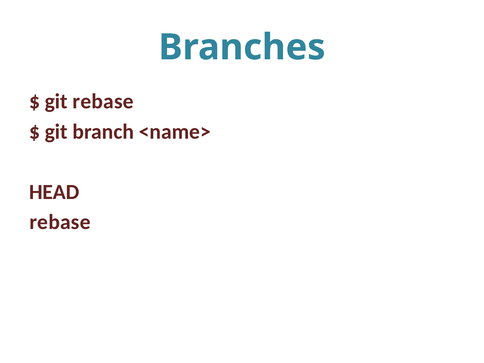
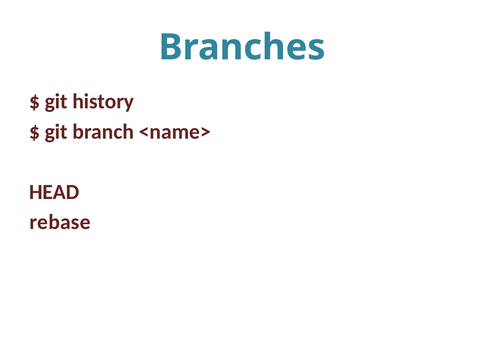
git rebase: rebase -> history
